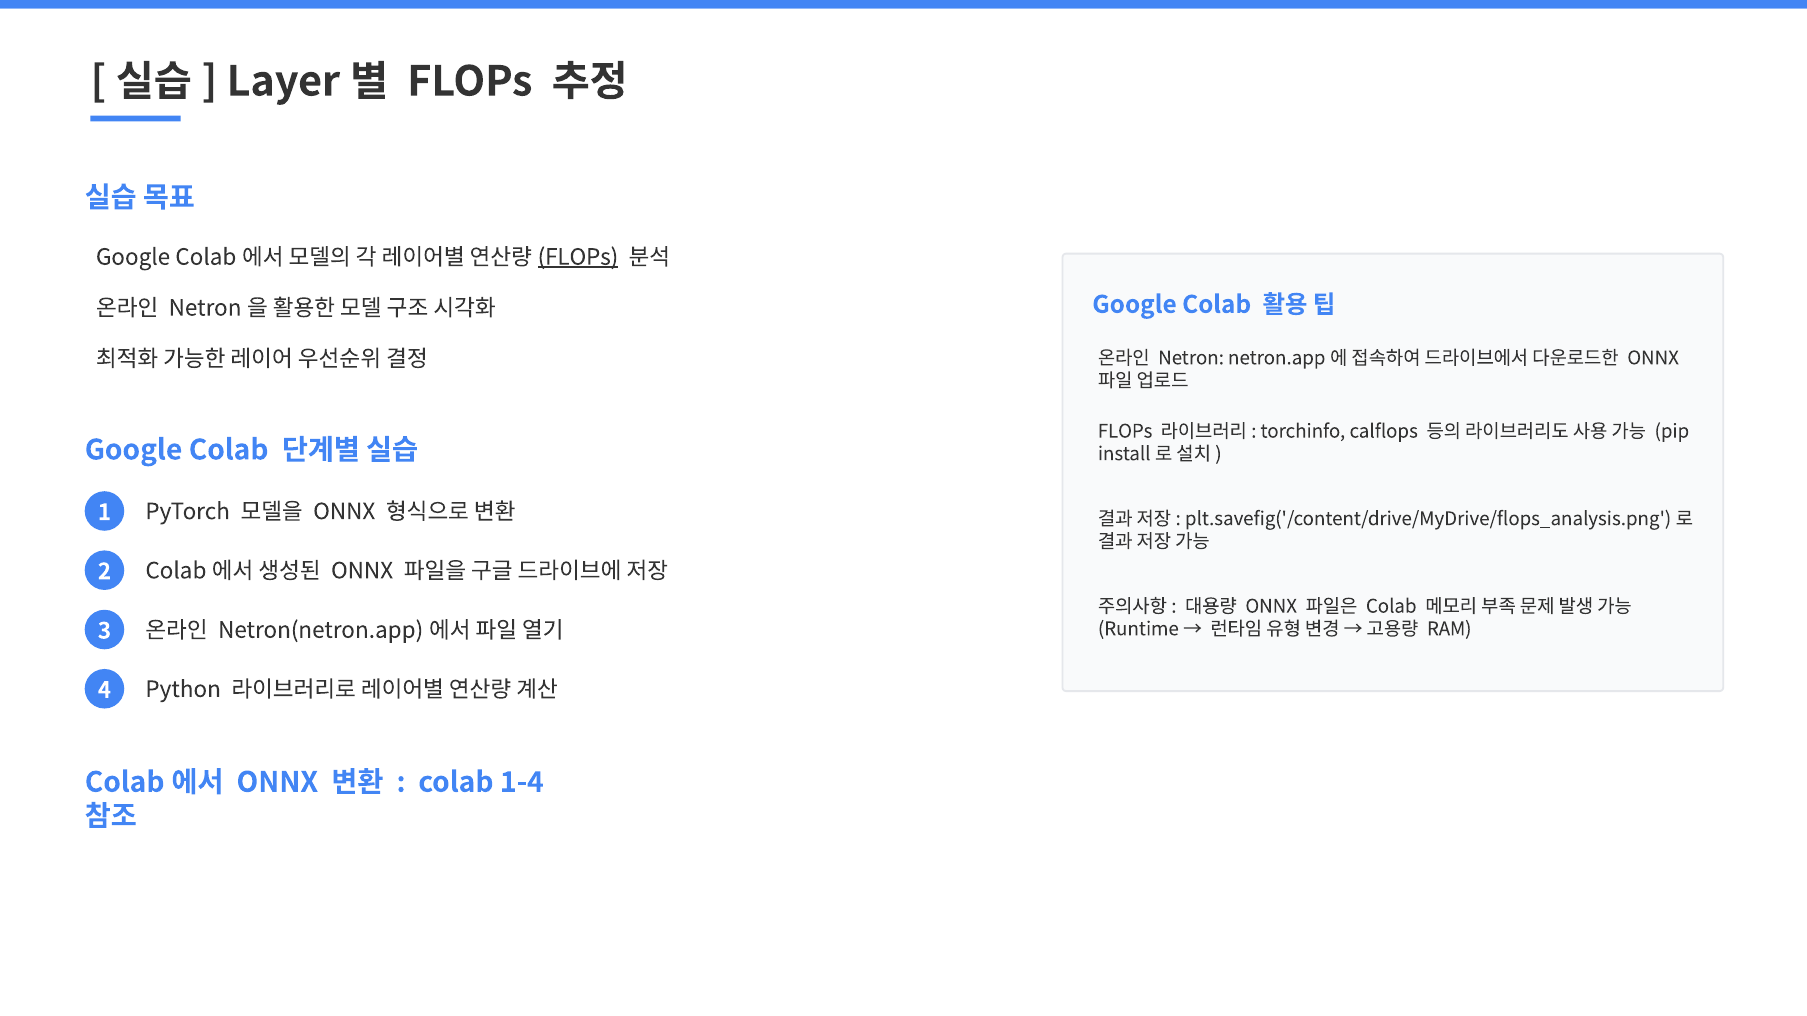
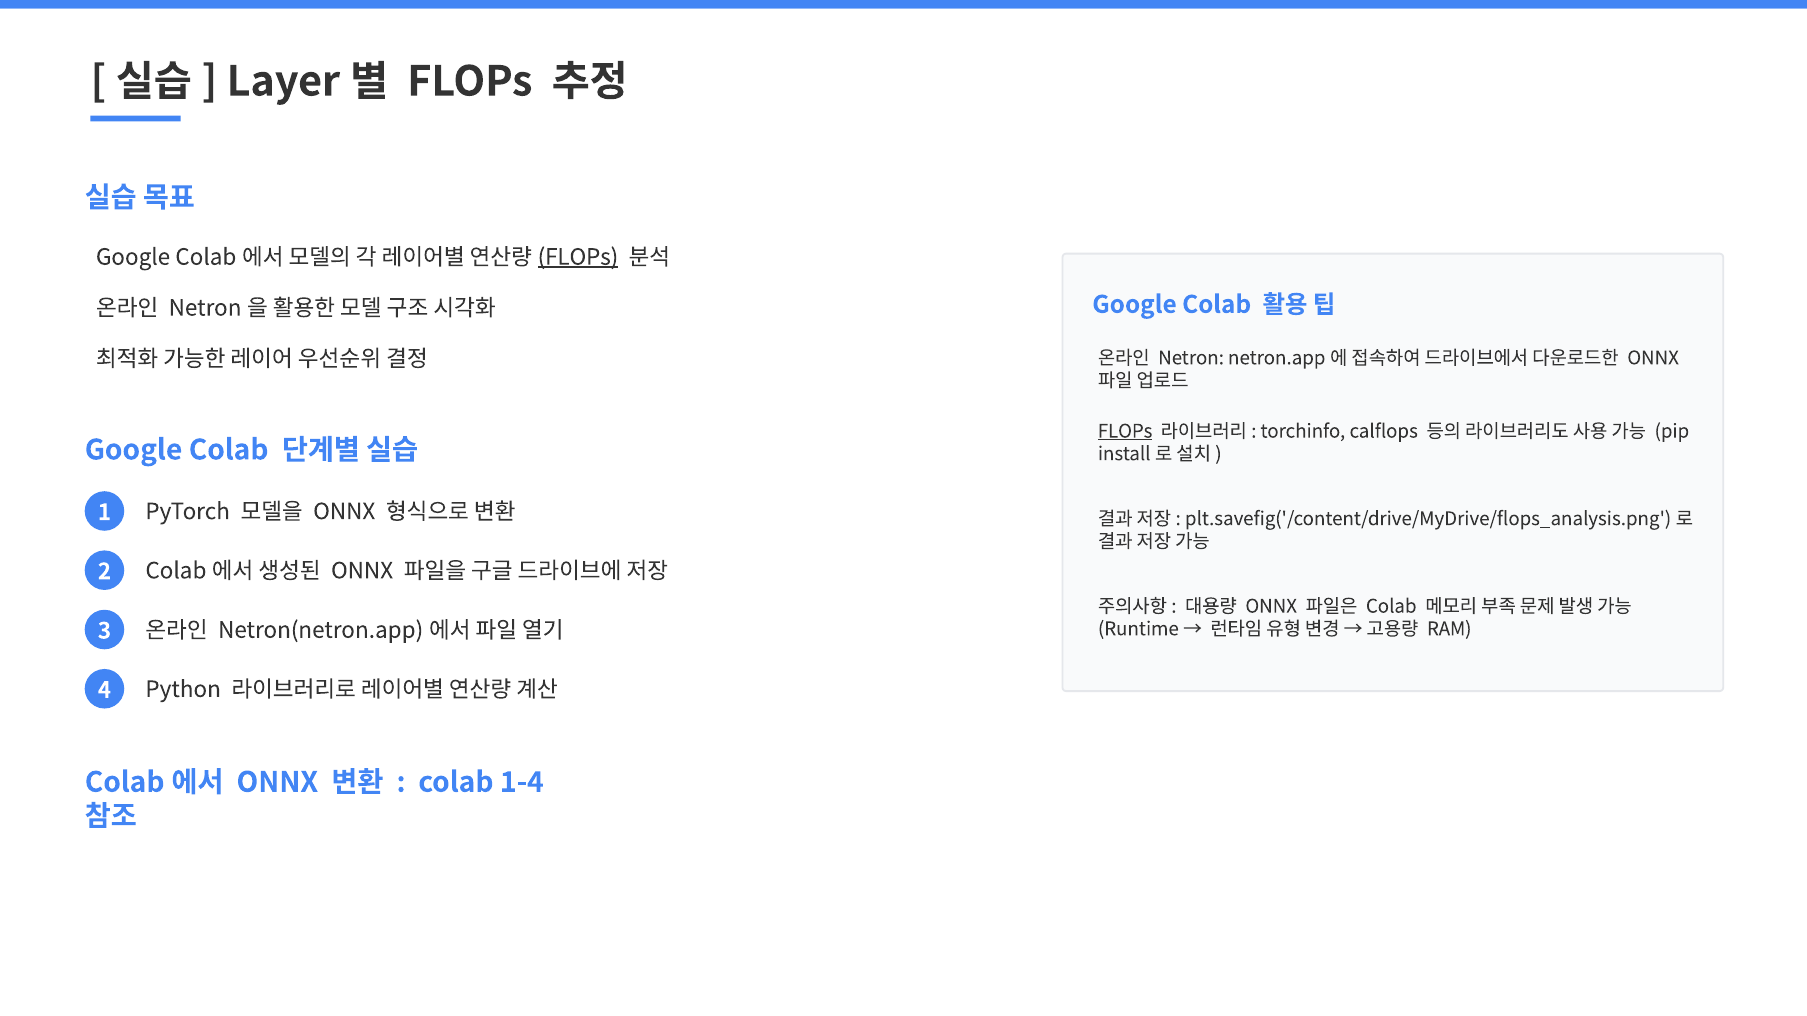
FLOPs at (1125, 432) underline: none -> present
